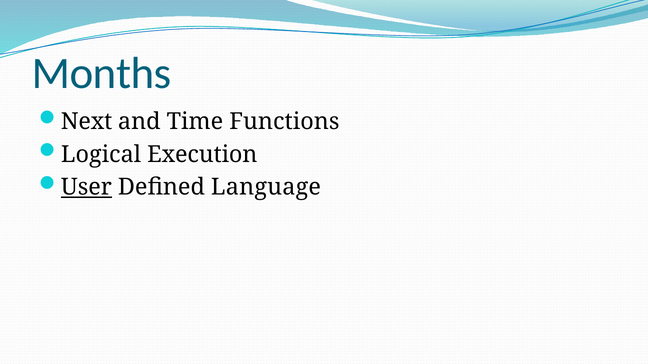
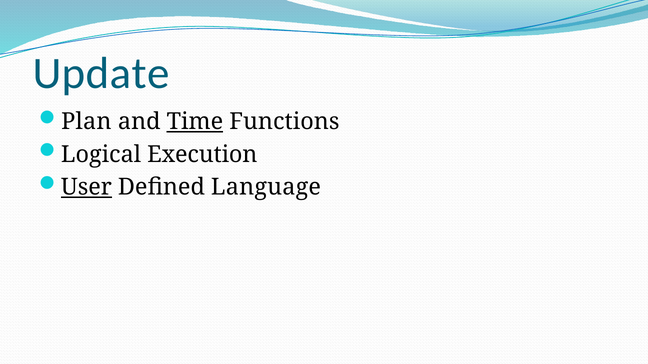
Months: Months -> Update
Next: Next -> Plan
Time underline: none -> present
